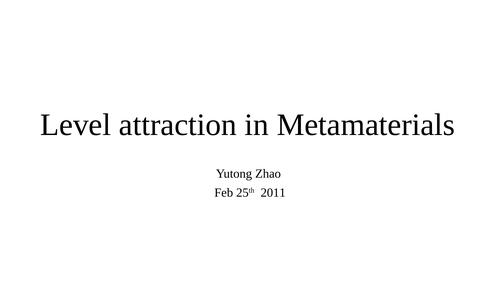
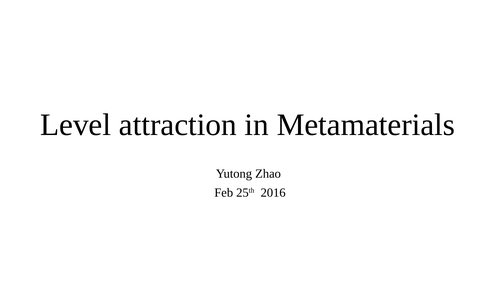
2011: 2011 -> 2016
